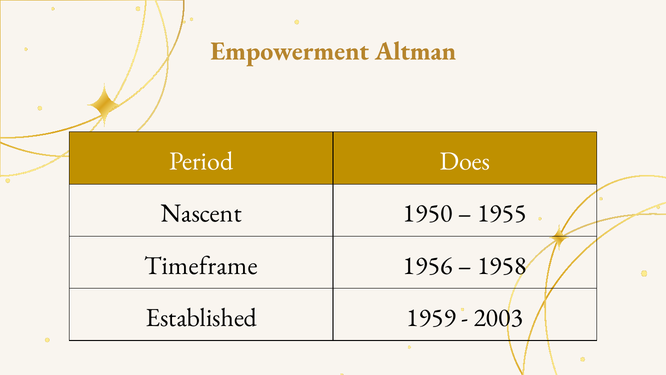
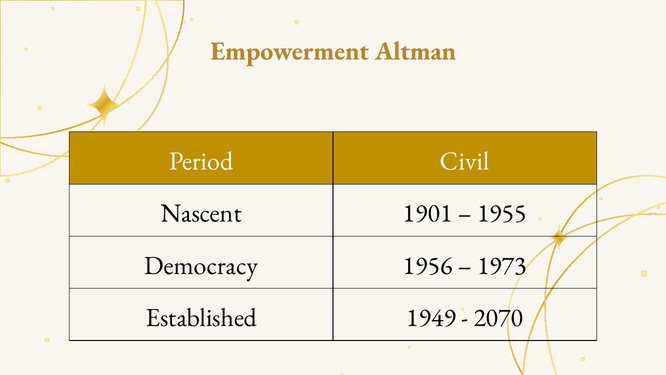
Does: Does -> Civil
1950: 1950 -> 1901
Timeframe: Timeframe -> Democracy
1958: 1958 -> 1973
1959: 1959 -> 1949
2003: 2003 -> 2070
